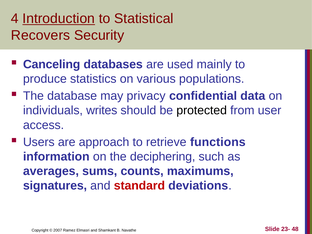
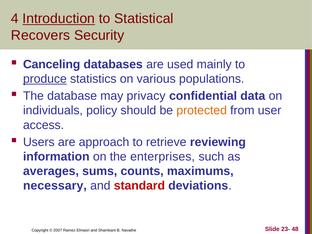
produce underline: none -> present
writes: writes -> policy
protected colour: black -> orange
functions: functions -> reviewing
deciphering: deciphering -> enterprises
signatures: signatures -> necessary
